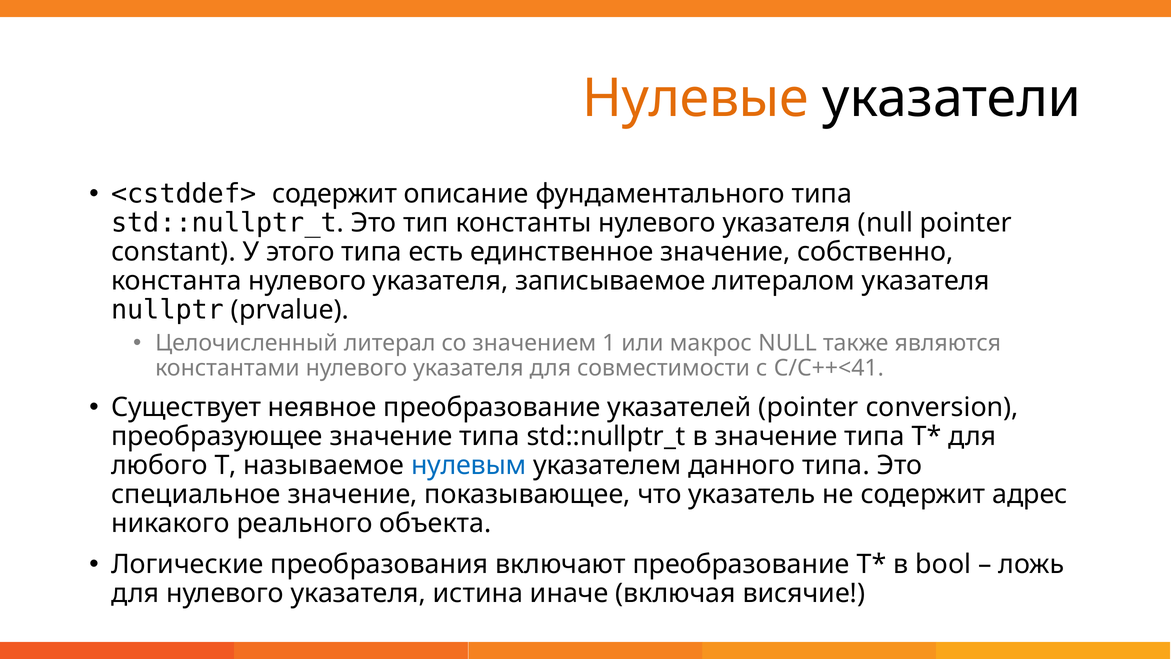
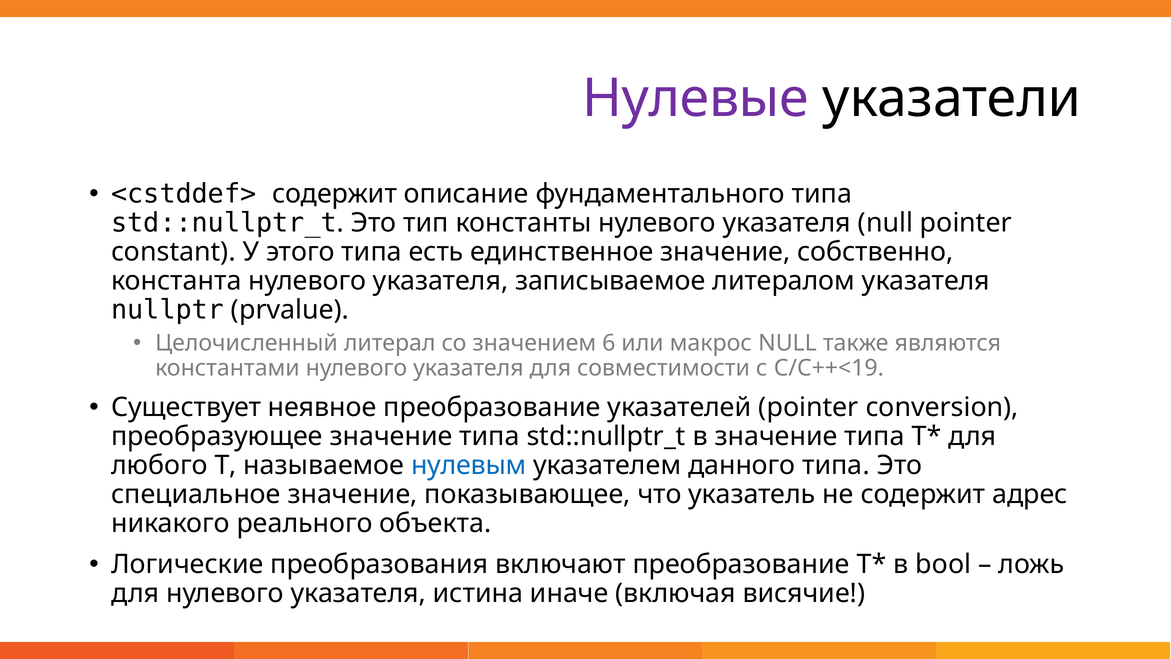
Нулевые colour: orange -> purple
1: 1 -> 6
C/C++<41: C/C++<41 -> C/C++<19
